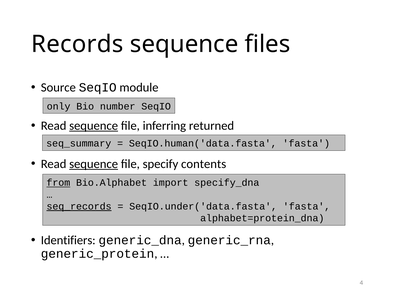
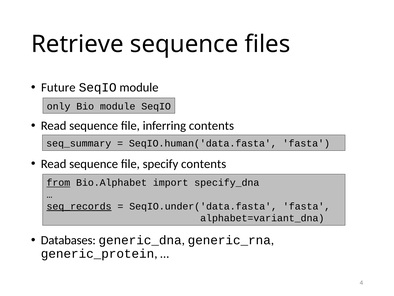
Records: Records -> Retrieve
Source: Source -> Future
Bio number: number -> module
sequence at (94, 125) underline: present -> none
inferring returned: returned -> contents
sequence at (94, 164) underline: present -> none
alphabet=protein_dna: alphabet=protein_dna -> alphabet=variant_dna
Identifiers: Identifiers -> Databases
